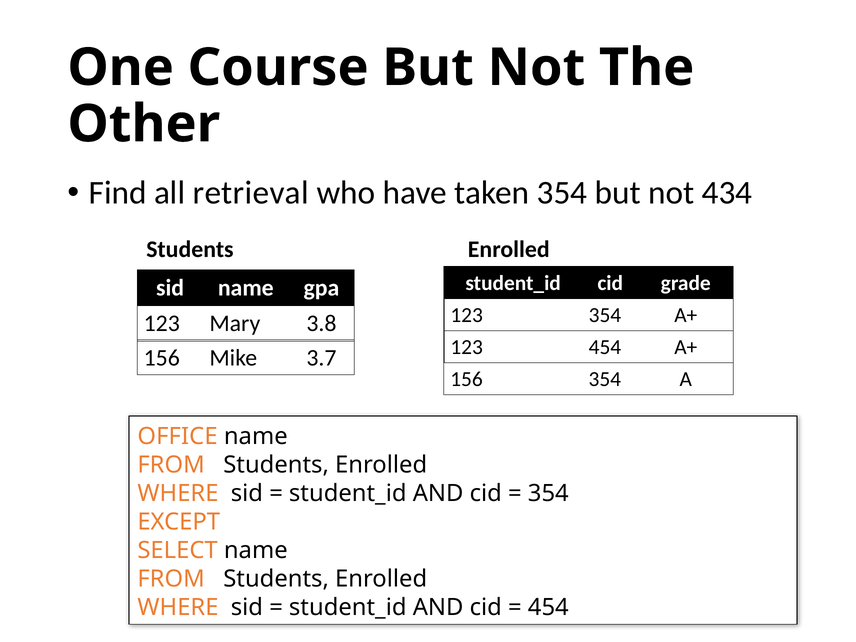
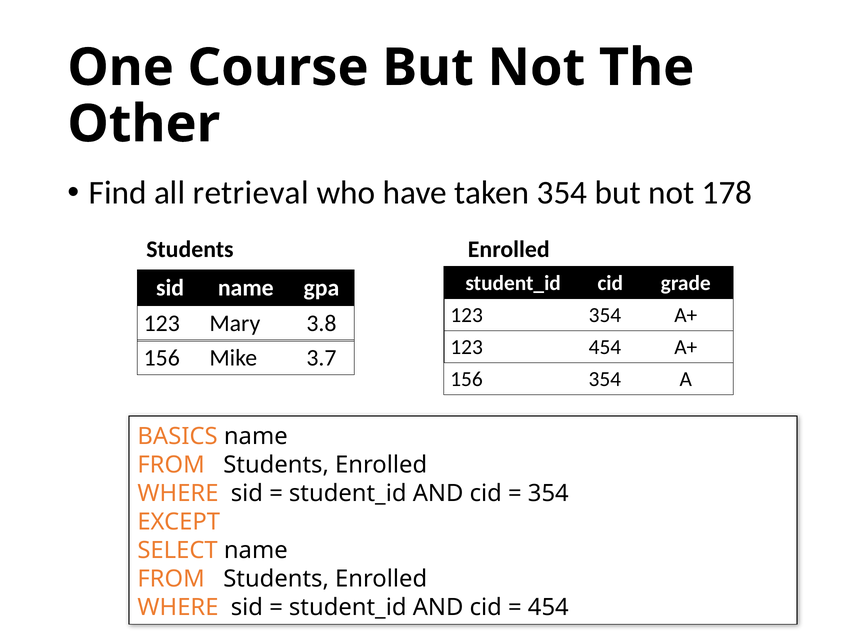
434: 434 -> 178
OFFICE: OFFICE -> BASICS
